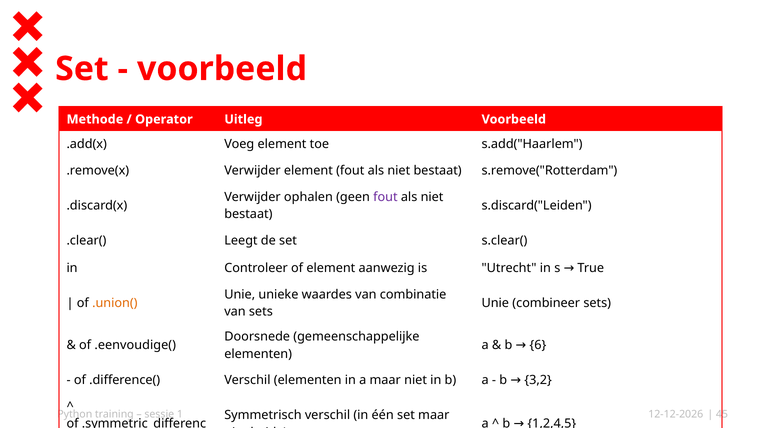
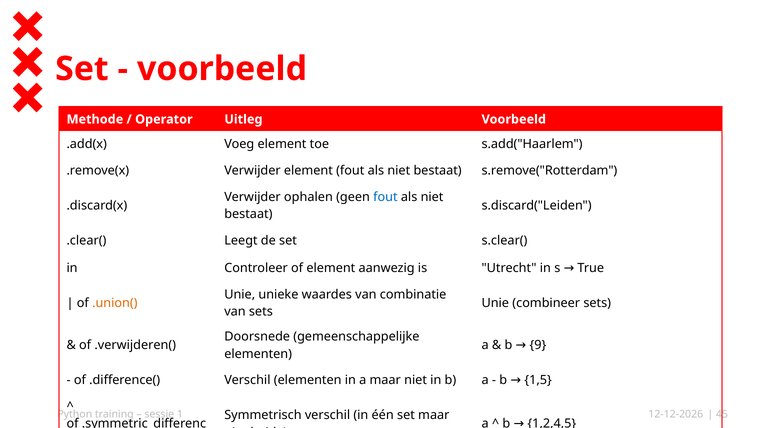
fout at (385, 197) colour: purple -> blue
.eenvoudige(: .eenvoudige( -> .verwijderen(
6: 6 -> 9
3,2: 3,2 -> 1,5
